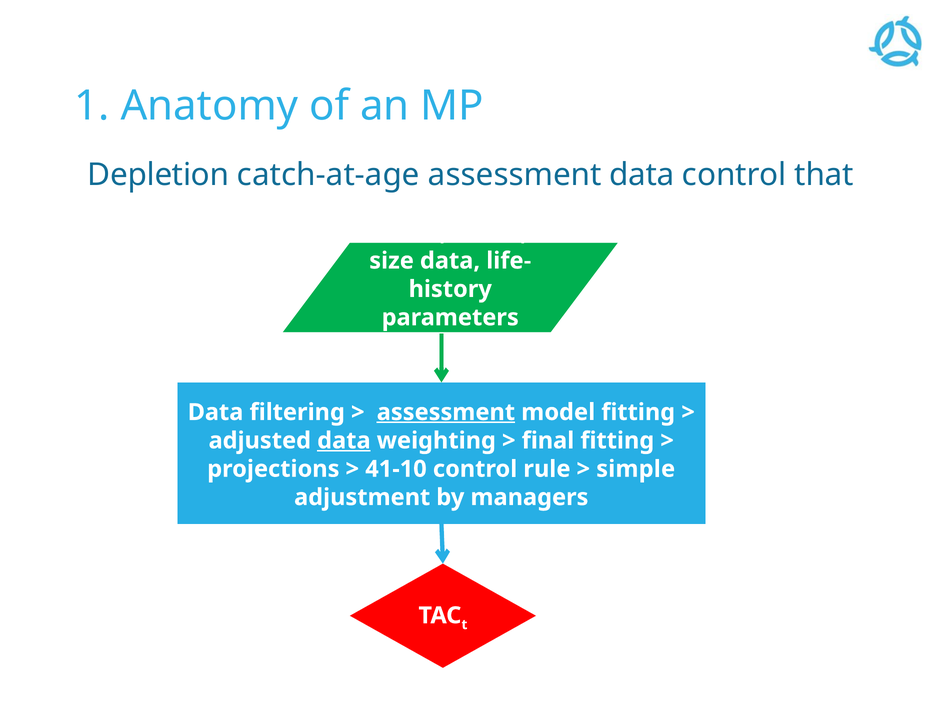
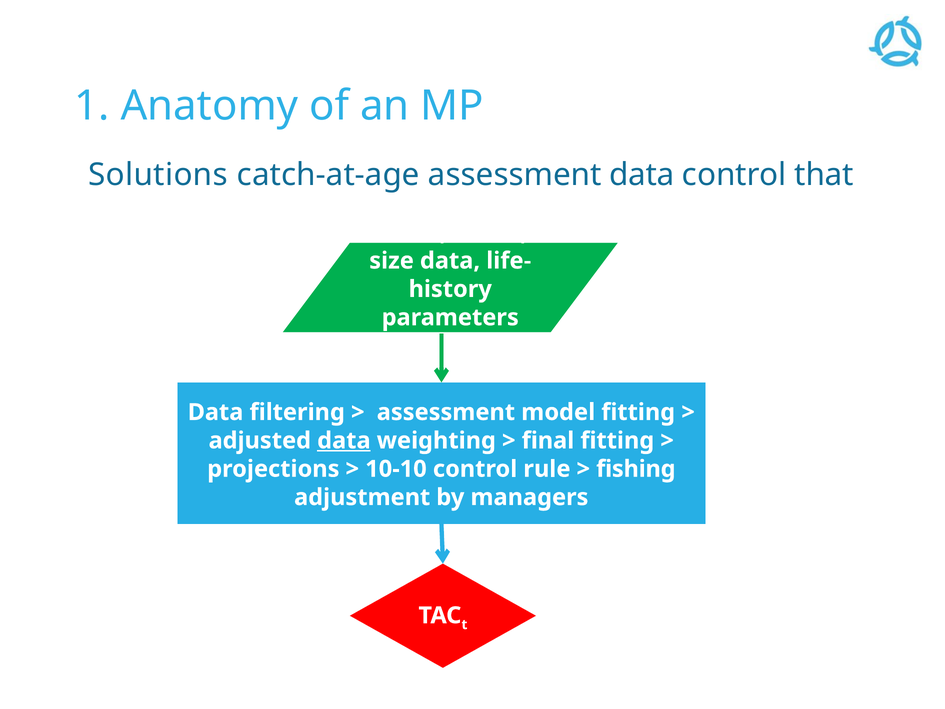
Depletion: Depletion -> Solutions
assessment at (446, 412) underline: present -> none
41-10: 41-10 -> 10-10
simple: simple -> fishing
